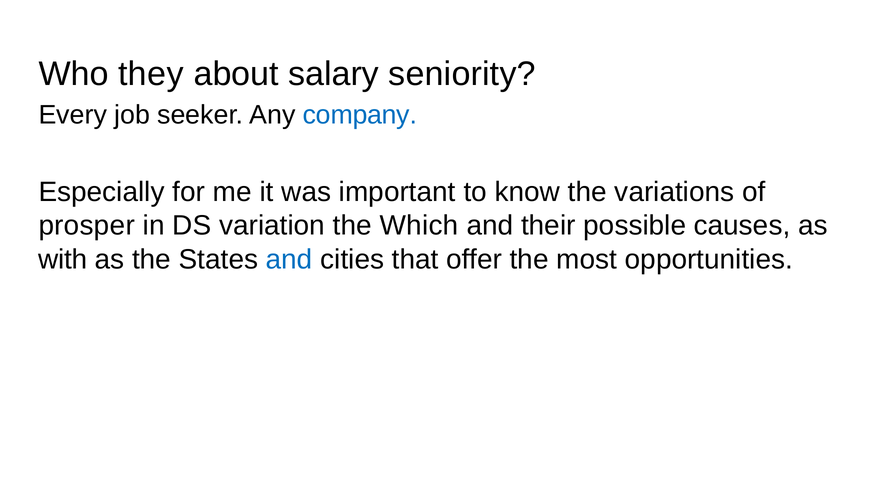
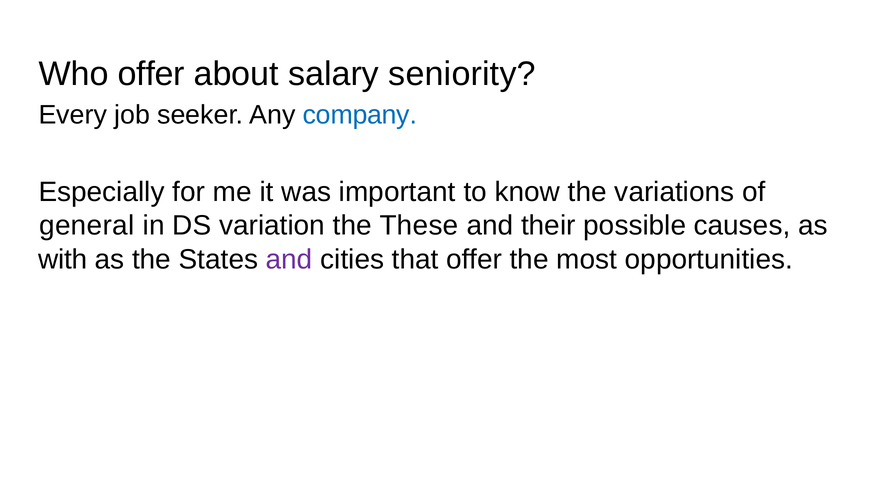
Who they: they -> offer
prosper: prosper -> general
Which: Which -> These
and at (289, 260) colour: blue -> purple
